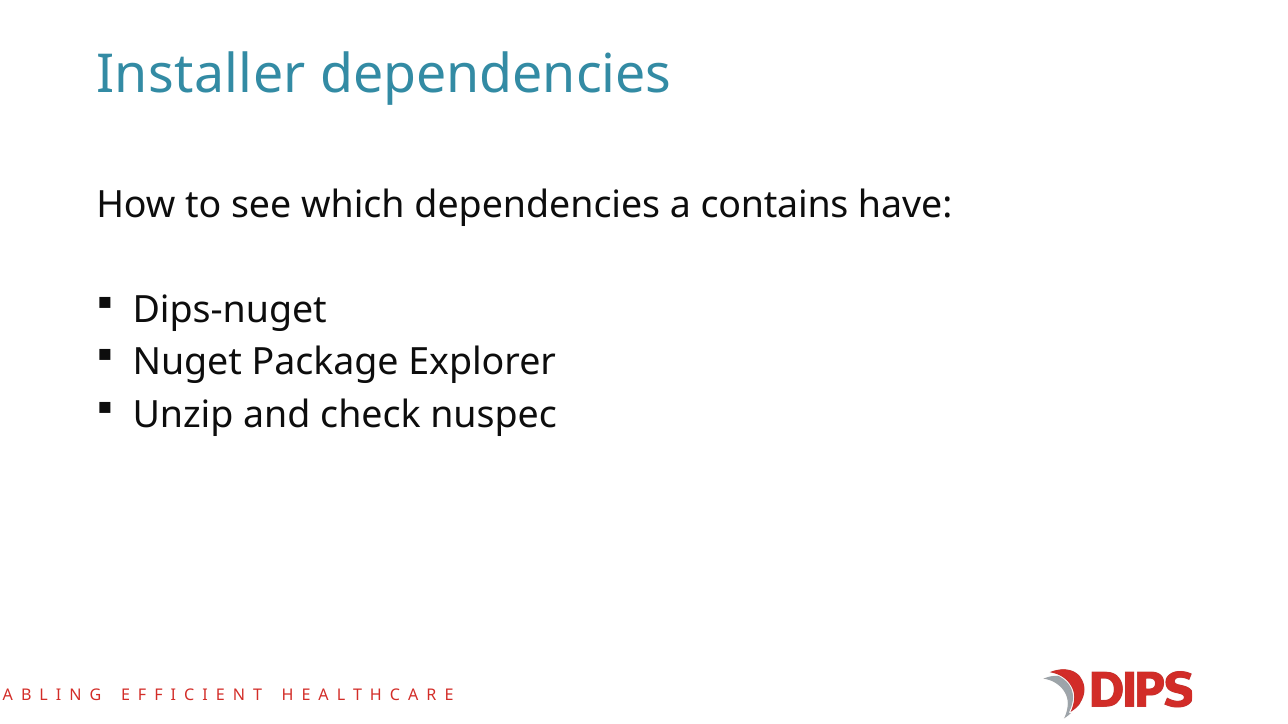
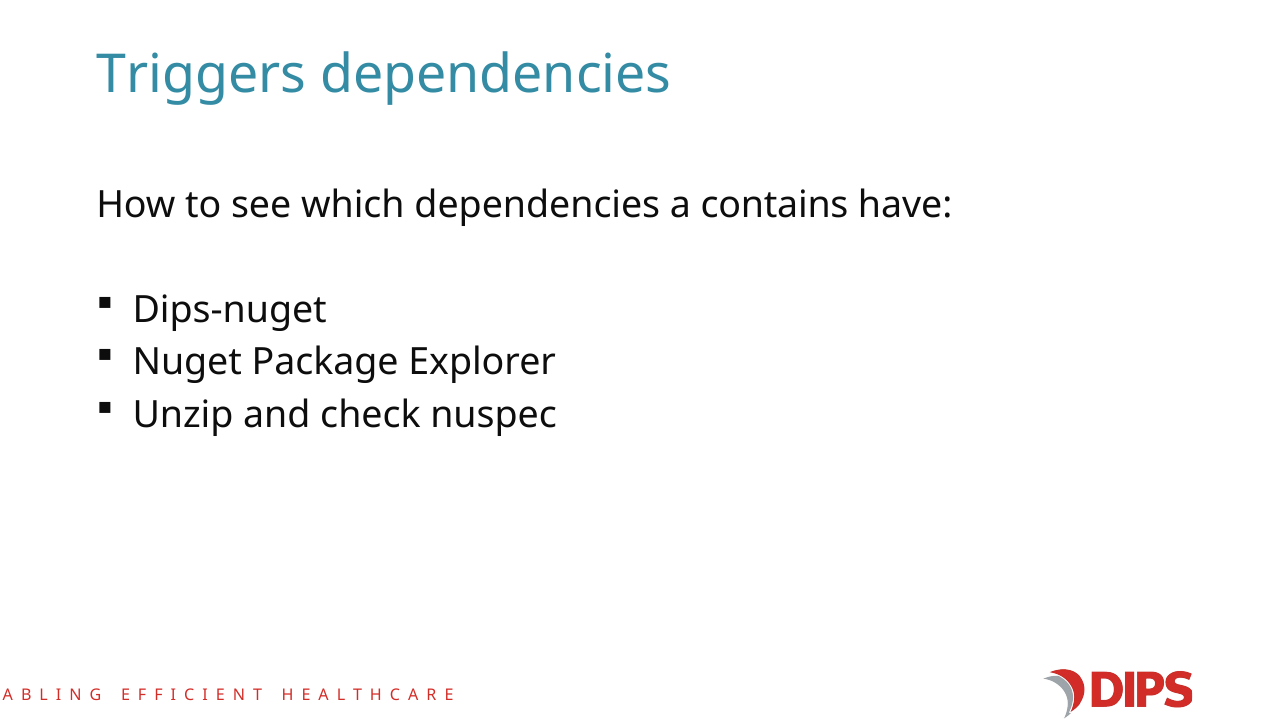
Installer: Installer -> Triggers
